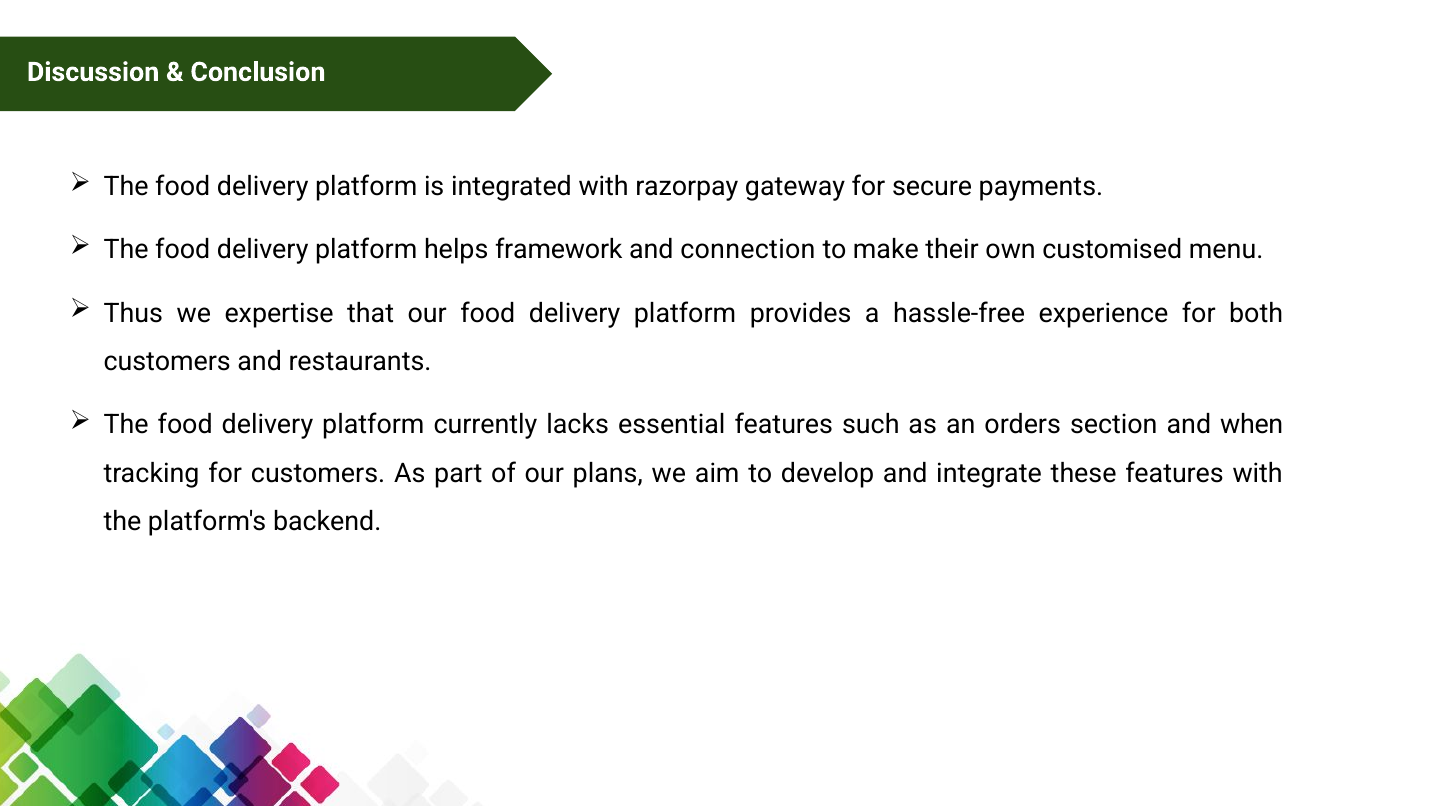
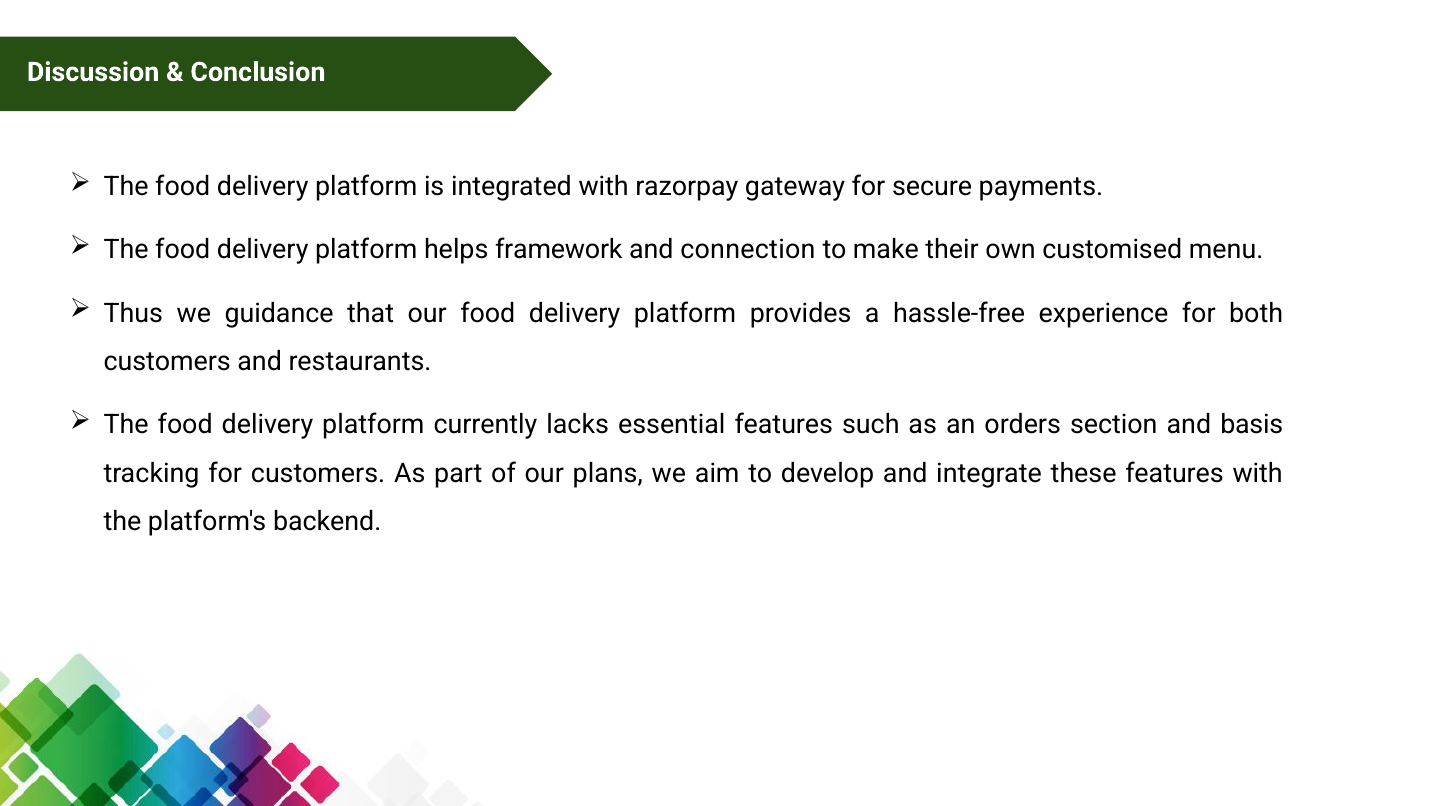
expertise: expertise -> guidance
when: when -> basis
